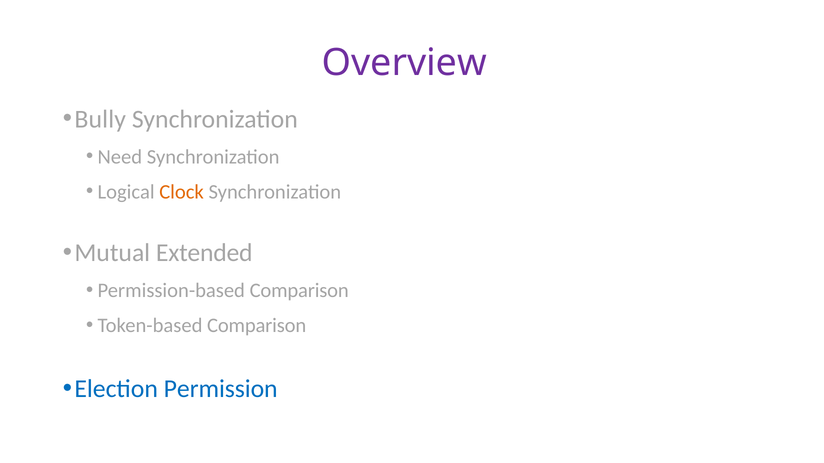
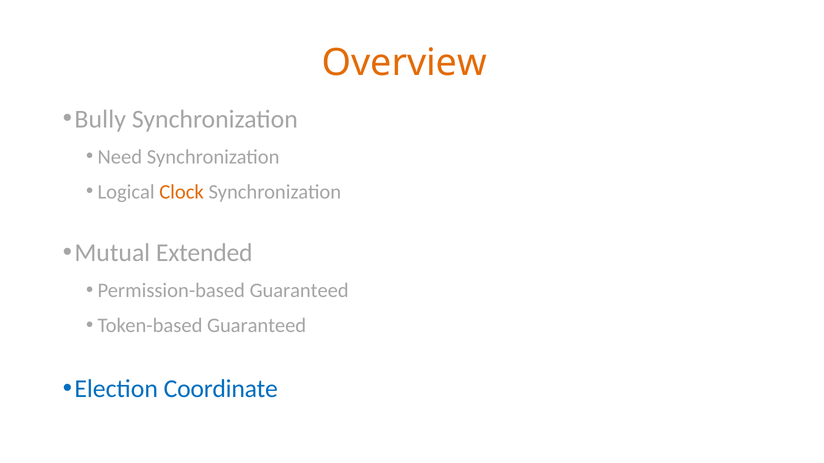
Overview colour: purple -> orange
Permission-based Comparison: Comparison -> Guaranteed
Token-based Comparison: Comparison -> Guaranteed
Permission: Permission -> Coordinate
